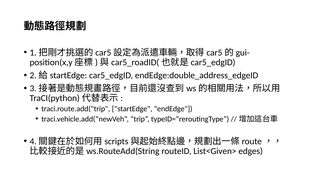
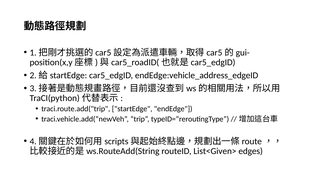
endEdge:double_address_edgeID: endEdge:double_address_edgeID -> endEdge:vehicle_address_edgeID
